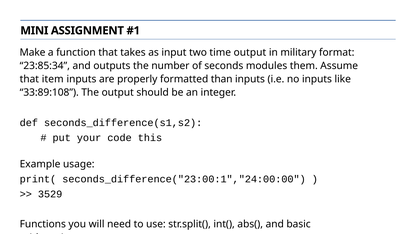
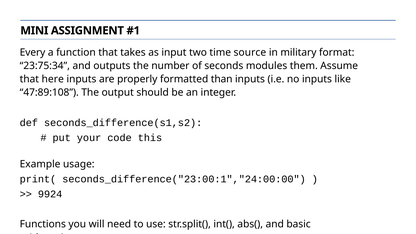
Make: Make -> Every
time output: output -> source
23:85:34: 23:85:34 -> 23:75:34
item: item -> here
33:89:108: 33:89:108 -> 47:89:108
3529: 3529 -> 9924
